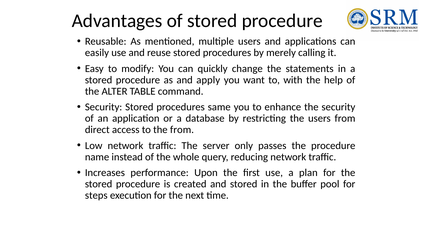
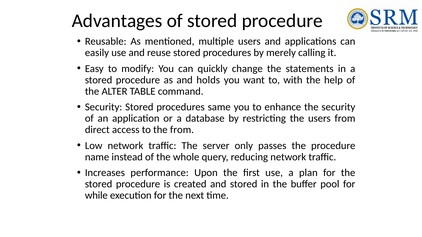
apply: apply -> holds
steps: steps -> while
